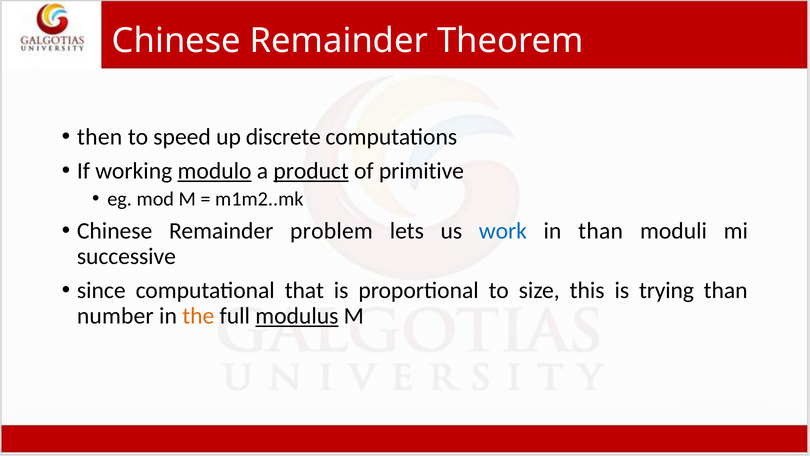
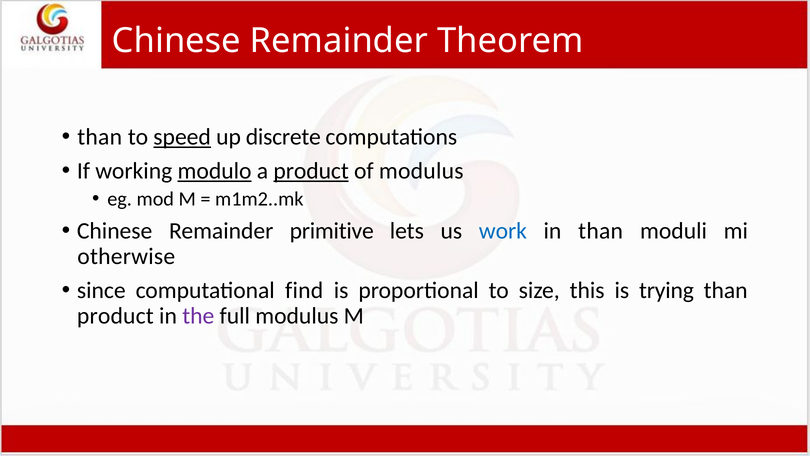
then at (100, 137): then -> than
speed underline: none -> present
of primitive: primitive -> modulus
problem: problem -> primitive
successive: successive -> otherwise
that: that -> find
number at (115, 316): number -> product
the colour: orange -> purple
modulus at (297, 316) underline: present -> none
